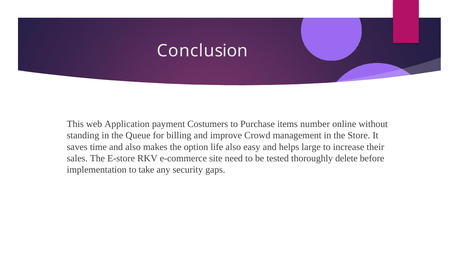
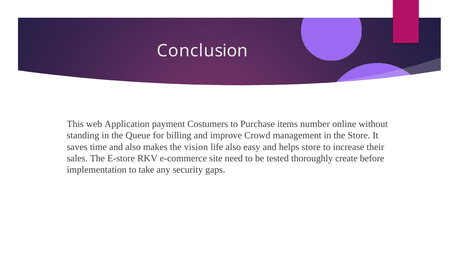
option: option -> vision
helps large: large -> store
delete: delete -> create
